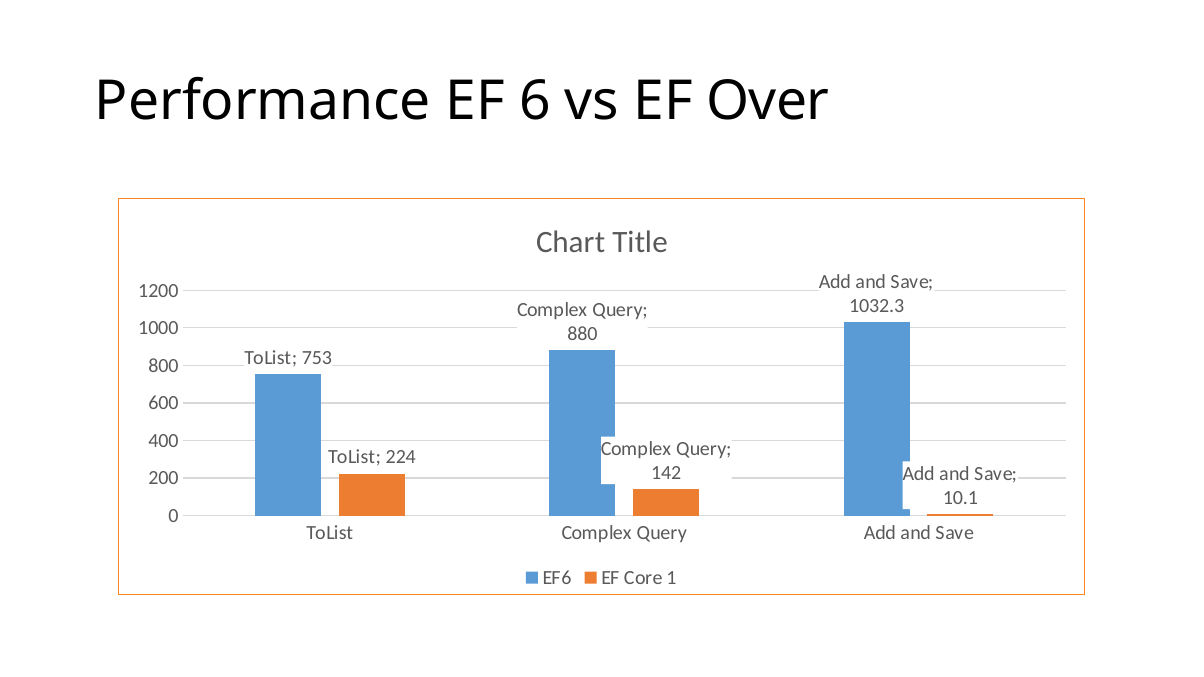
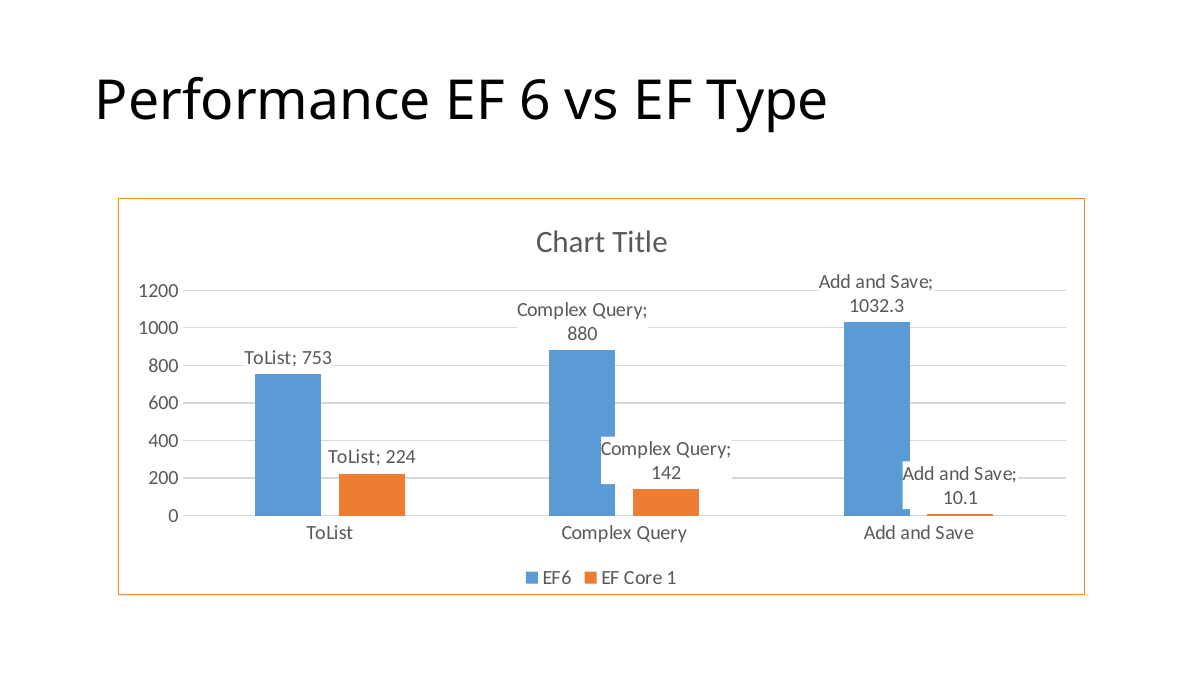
Over: Over -> Type
